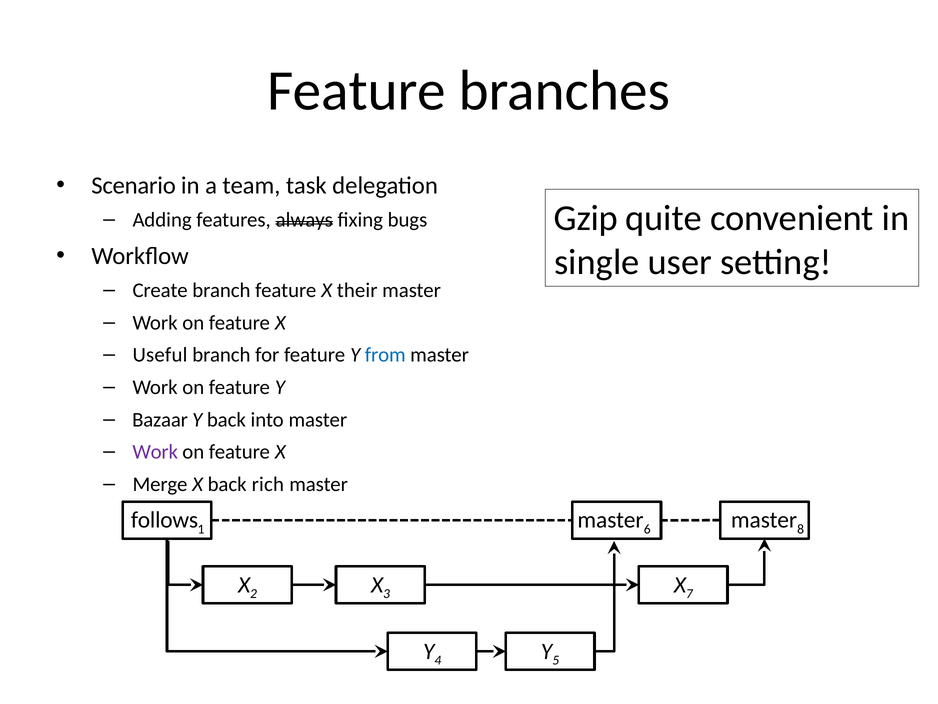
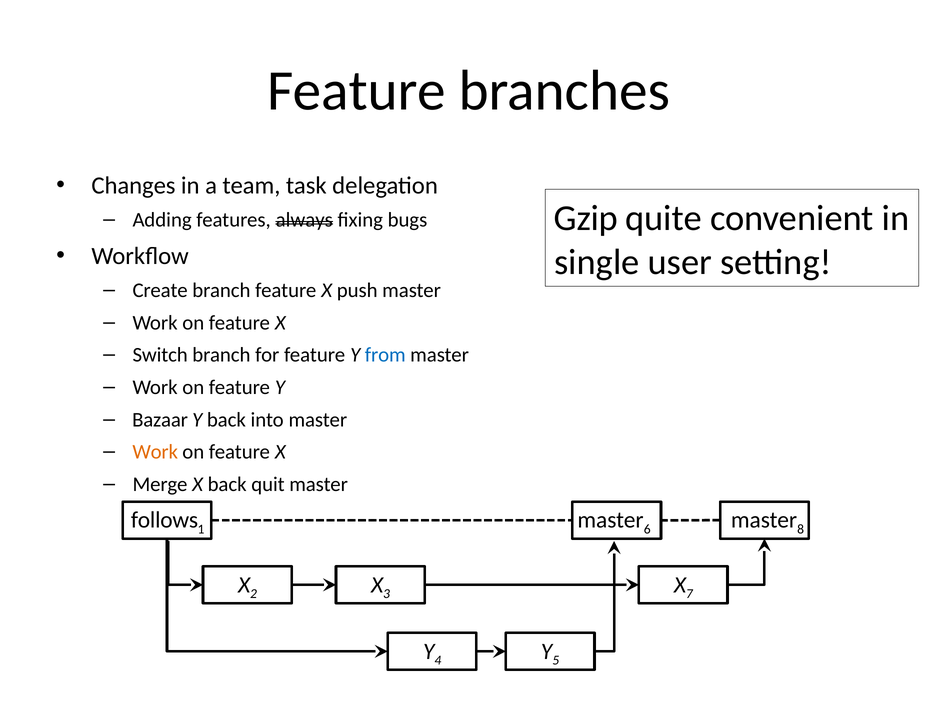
Scenario: Scenario -> Changes
their: their -> push
Useful: Useful -> Switch
Work at (155, 452) colour: purple -> orange
rich: rich -> quit
